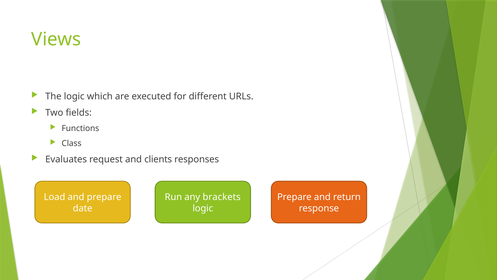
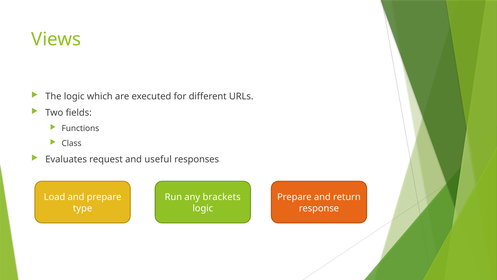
clients: clients -> useful
date: date -> type
